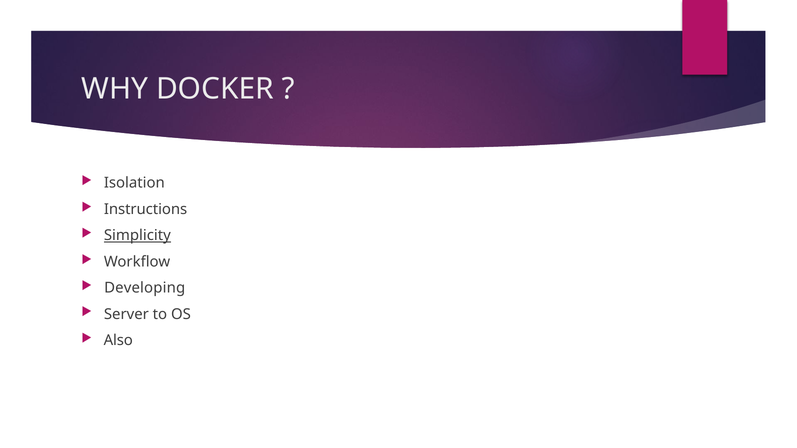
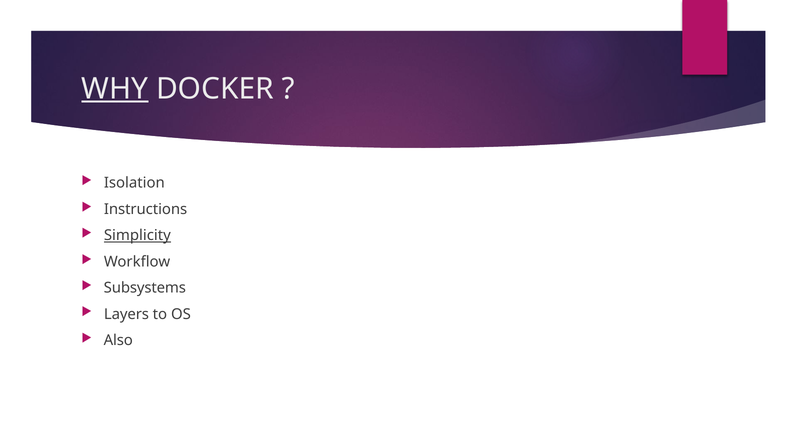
WHY underline: none -> present
Developing: Developing -> Subsystems
Server: Server -> Layers
